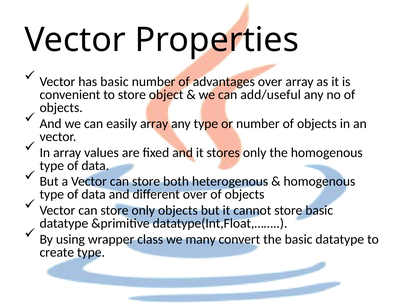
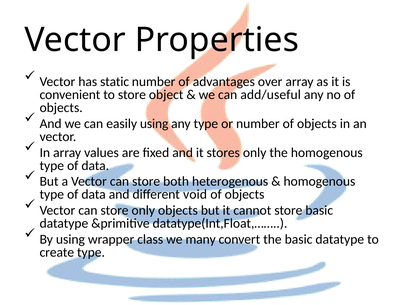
has basic: basic -> static
easily array: array -> using
different over: over -> void
